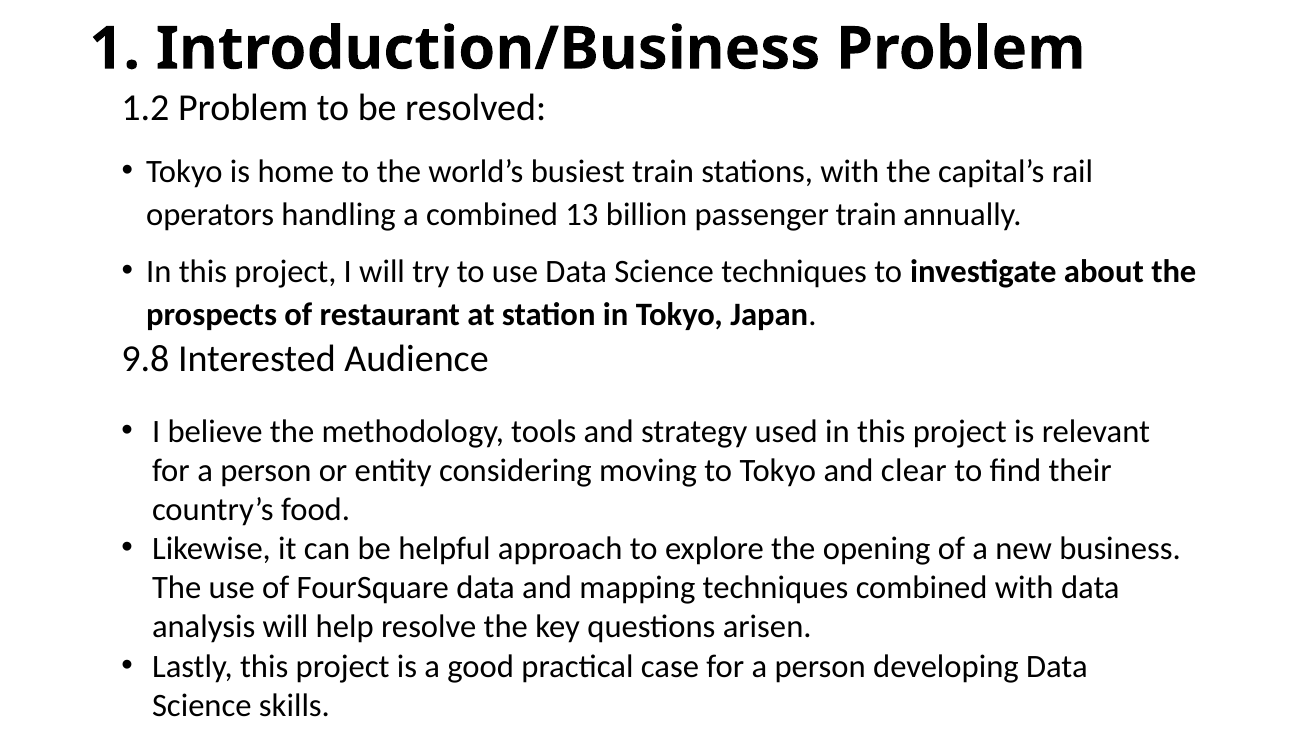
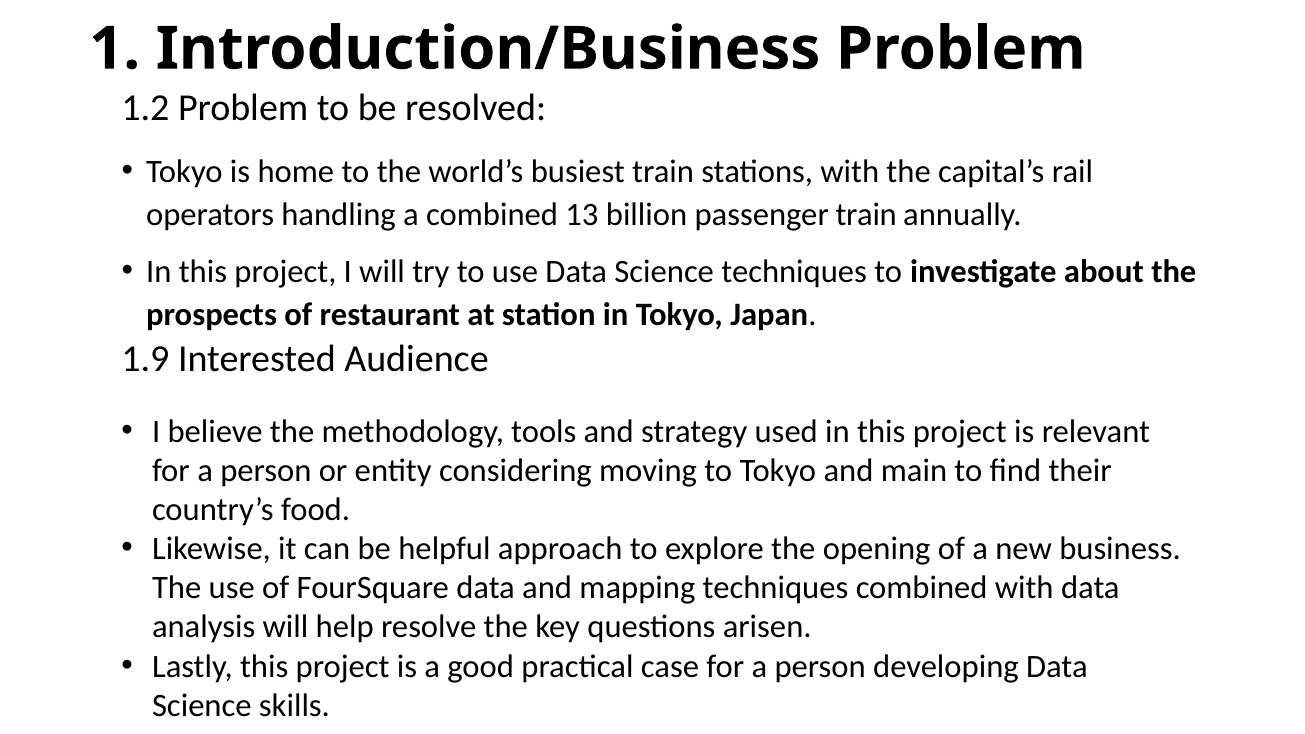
9.8: 9.8 -> 1.9
clear: clear -> main
